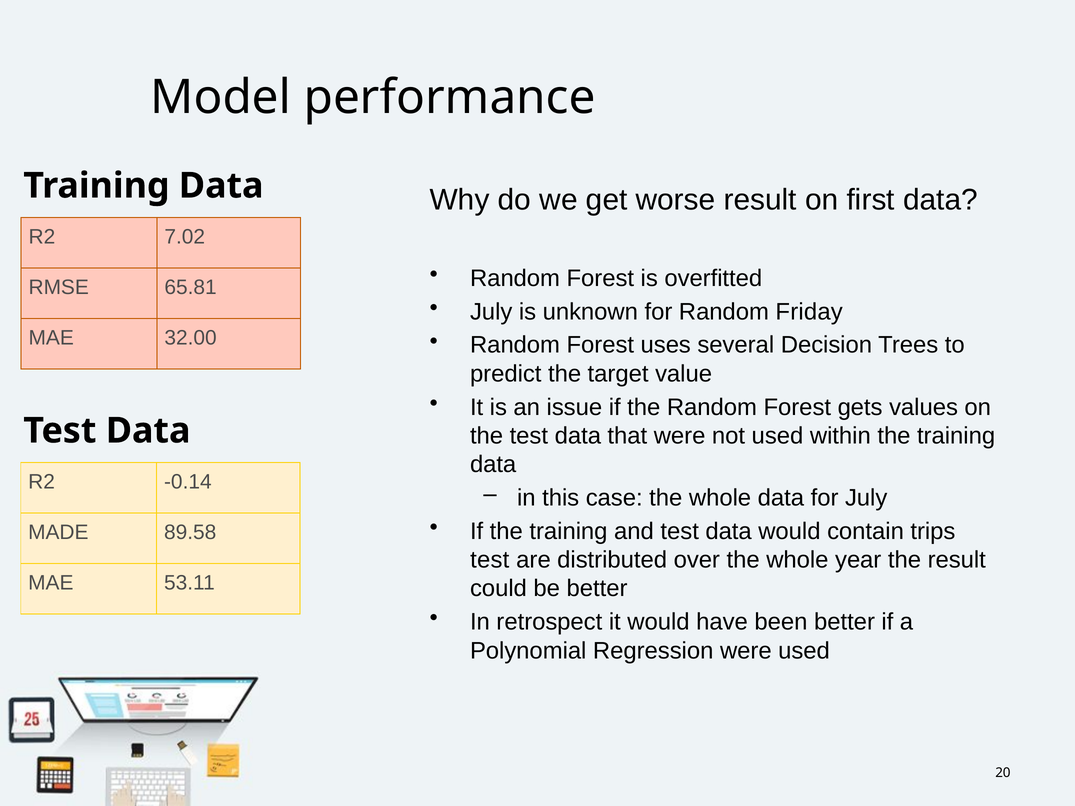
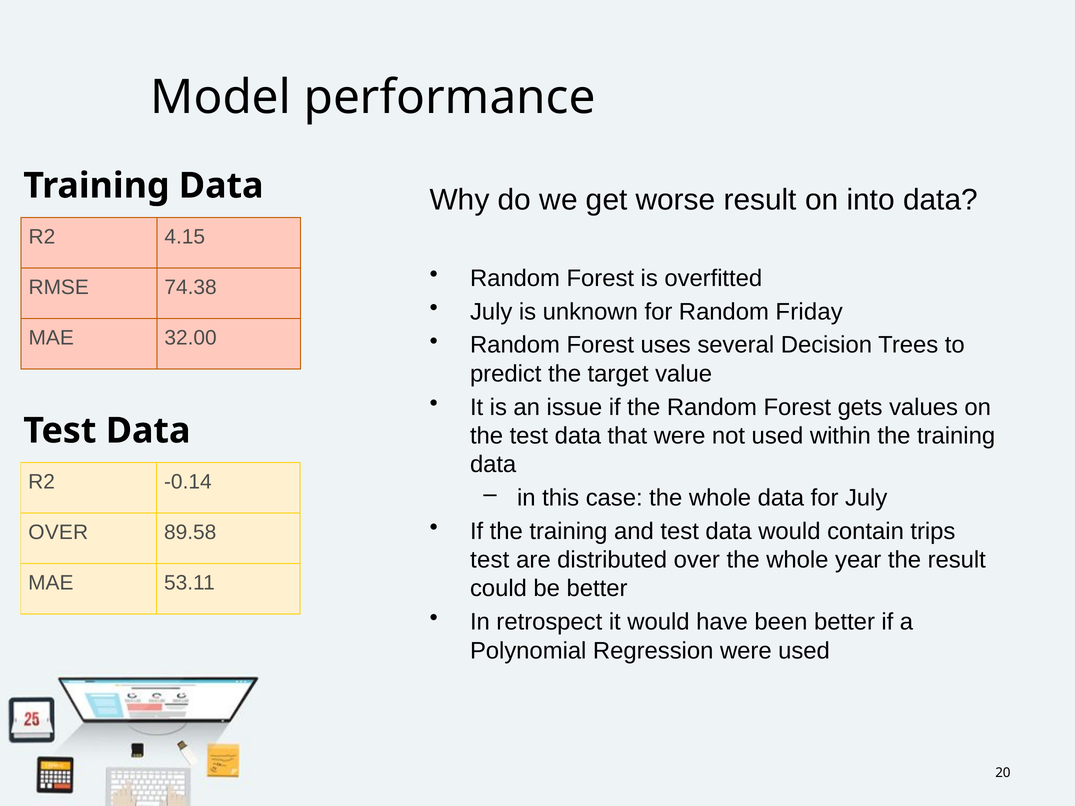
first: first -> into
7.02: 7.02 -> 4.15
65.81: 65.81 -> 74.38
MADE at (58, 533): MADE -> OVER
